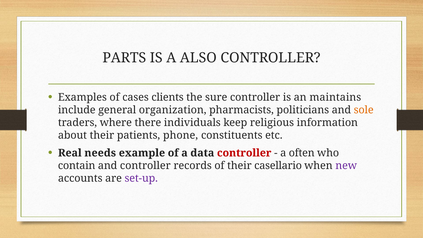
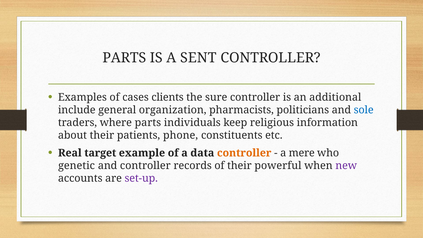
ALSO: ALSO -> SENT
maintains: maintains -> additional
sole colour: orange -> blue
where there: there -> parts
needs: needs -> target
controller at (244, 153) colour: red -> orange
often: often -> mere
contain: contain -> genetic
casellario: casellario -> powerful
